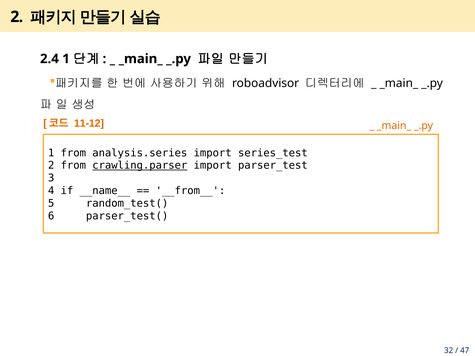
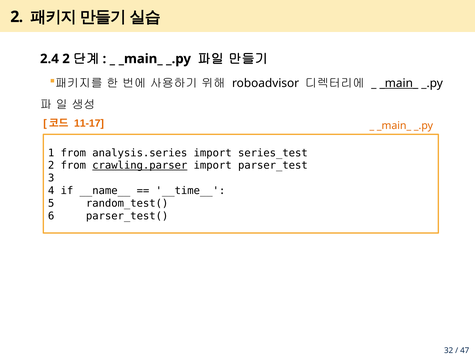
2.4 1: 1 -> 2
_main_ at (399, 83) underline: none -> present
11-12: 11-12 -> 11-17
__from__: __from__ -> __time__
